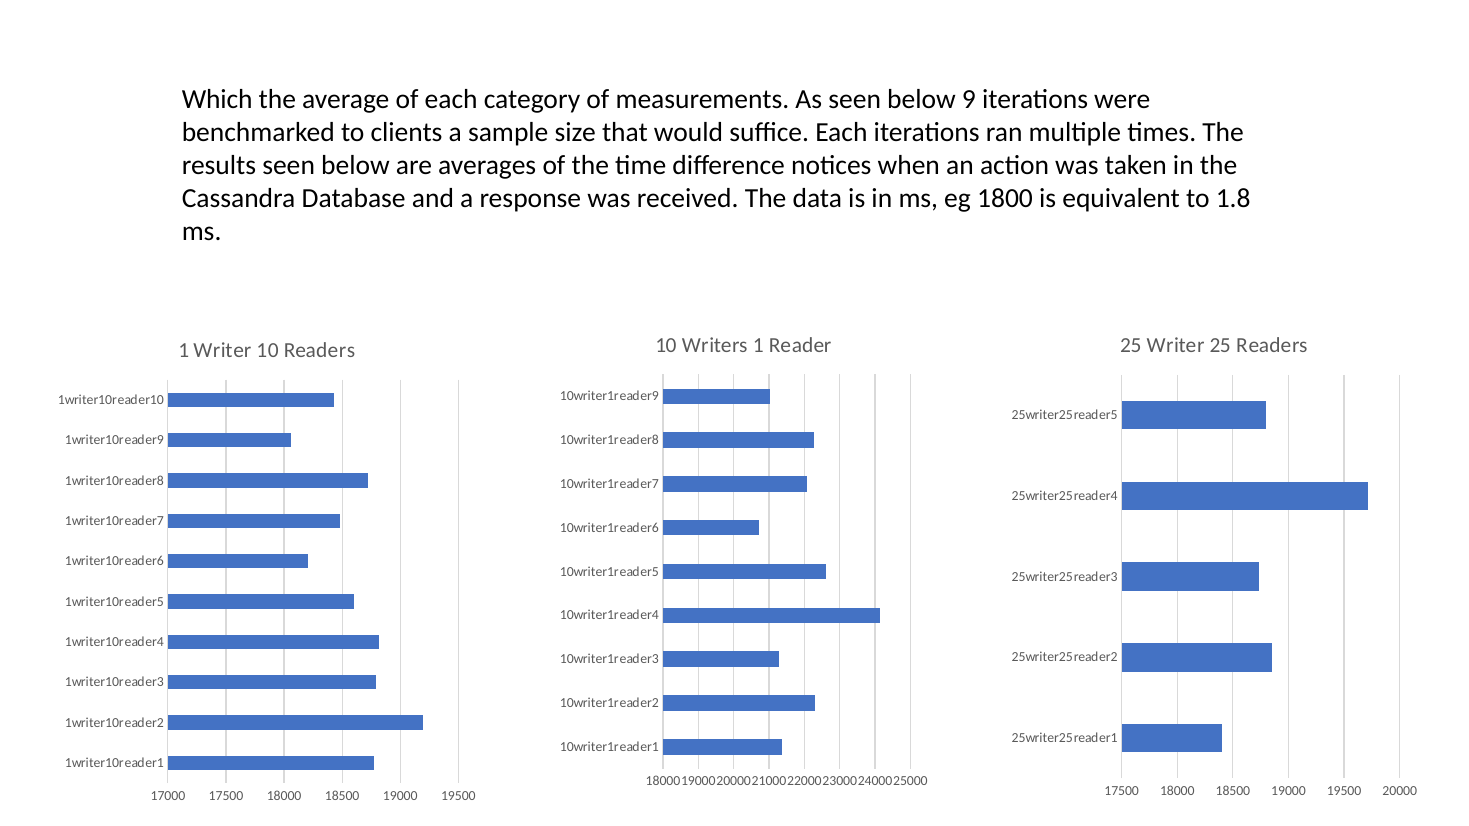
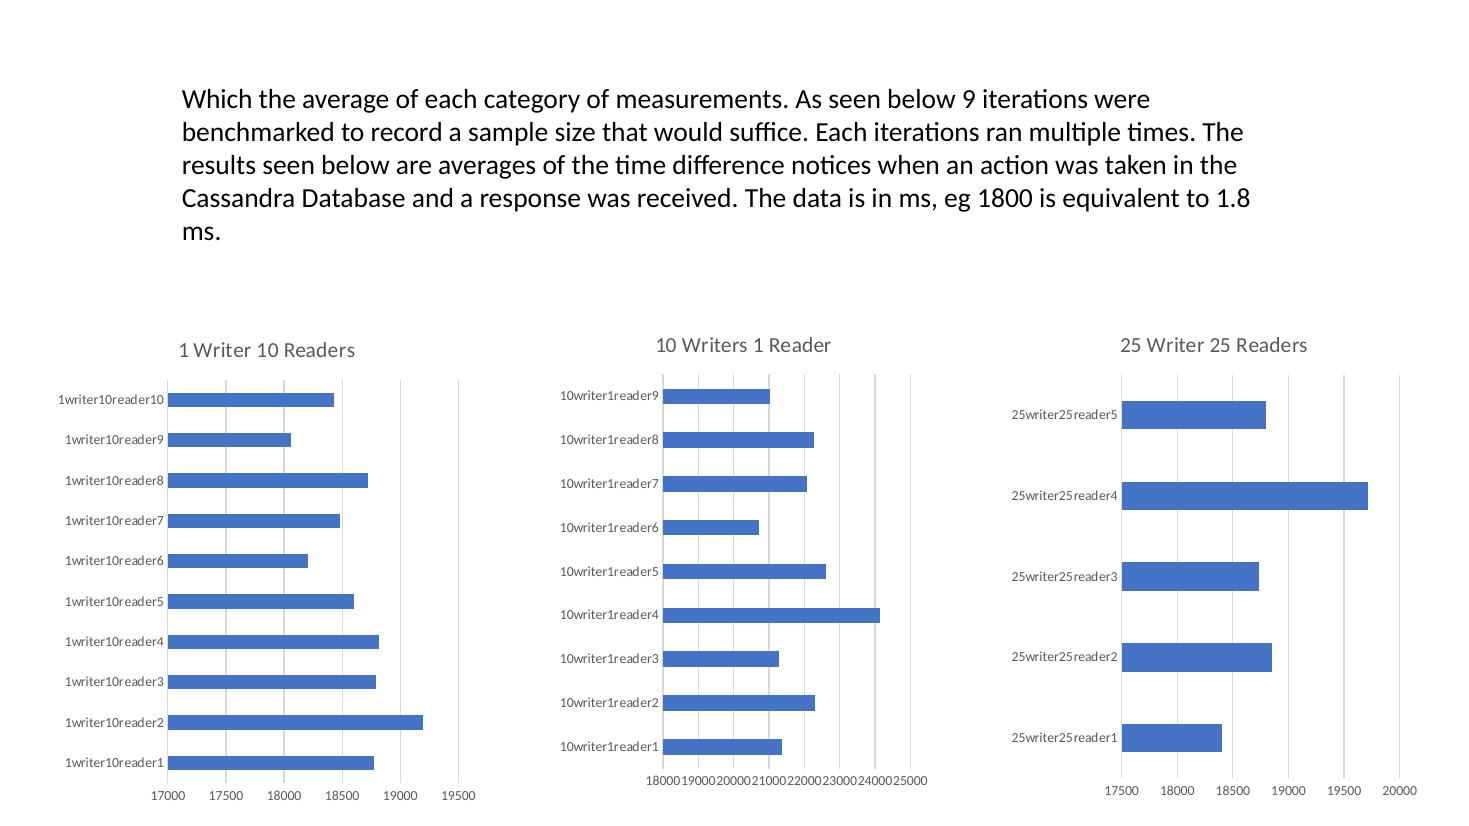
clients: clients -> record
